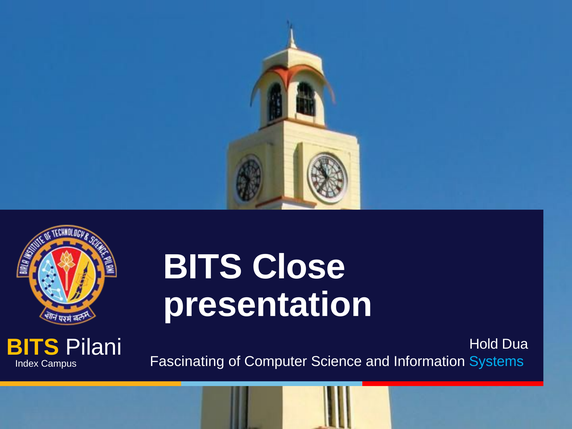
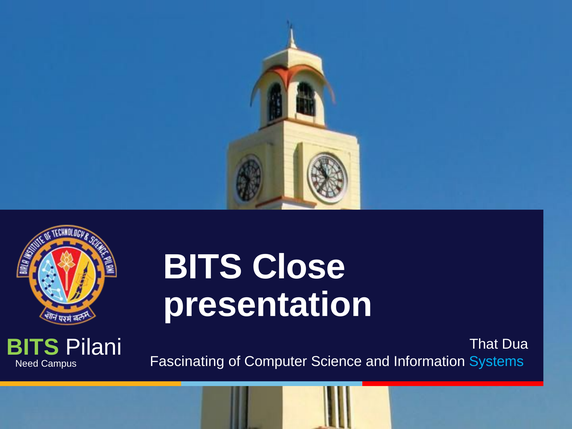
BITS at (33, 347) colour: yellow -> light green
Hold: Hold -> That
Index: Index -> Need
